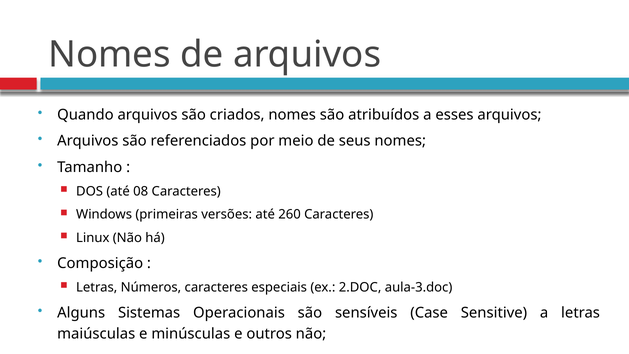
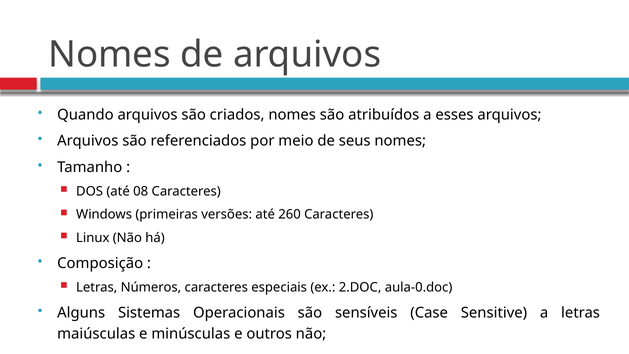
aula-3.doc: aula-3.doc -> aula-0.doc
